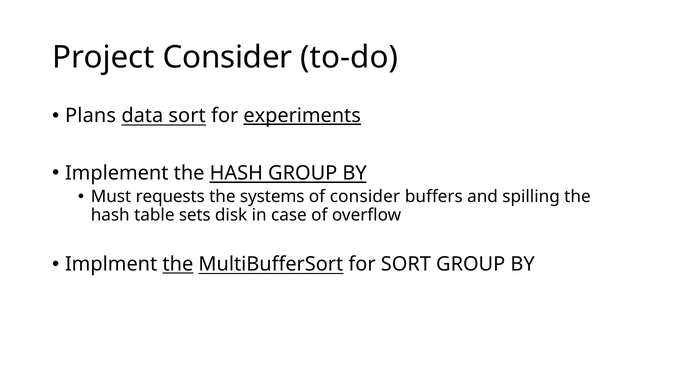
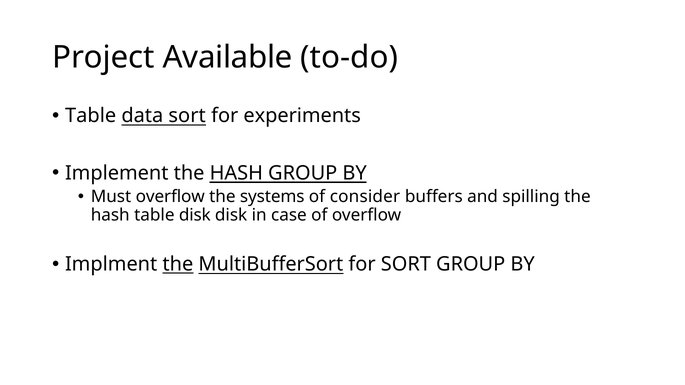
Project Consider: Consider -> Available
Plans at (91, 116): Plans -> Table
experiments underline: present -> none
Must requests: requests -> overflow
table sets: sets -> disk
